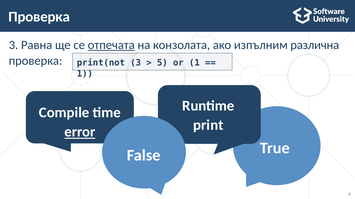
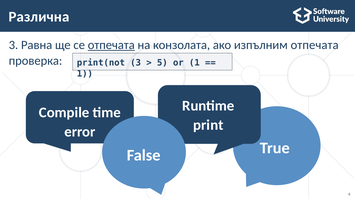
Проверка at (39, 17): Проверка -> Различна
изпълним различна: различна -> отпечата
error underline: present -> none
